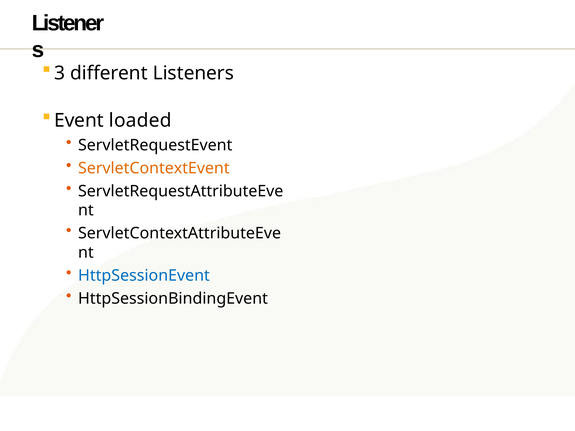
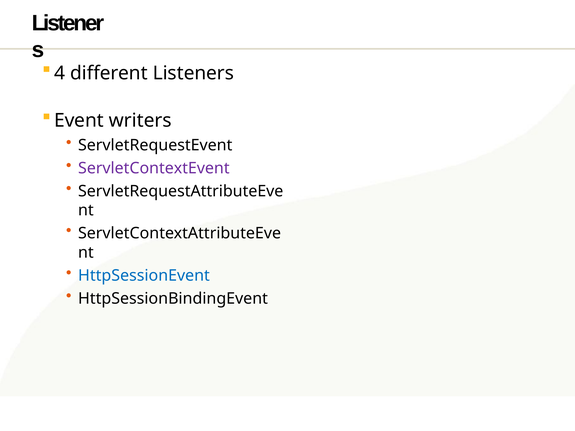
3: 3 -> 4
loaded: loaded -> writers
ServletContextEvent colour: orange -> purple
